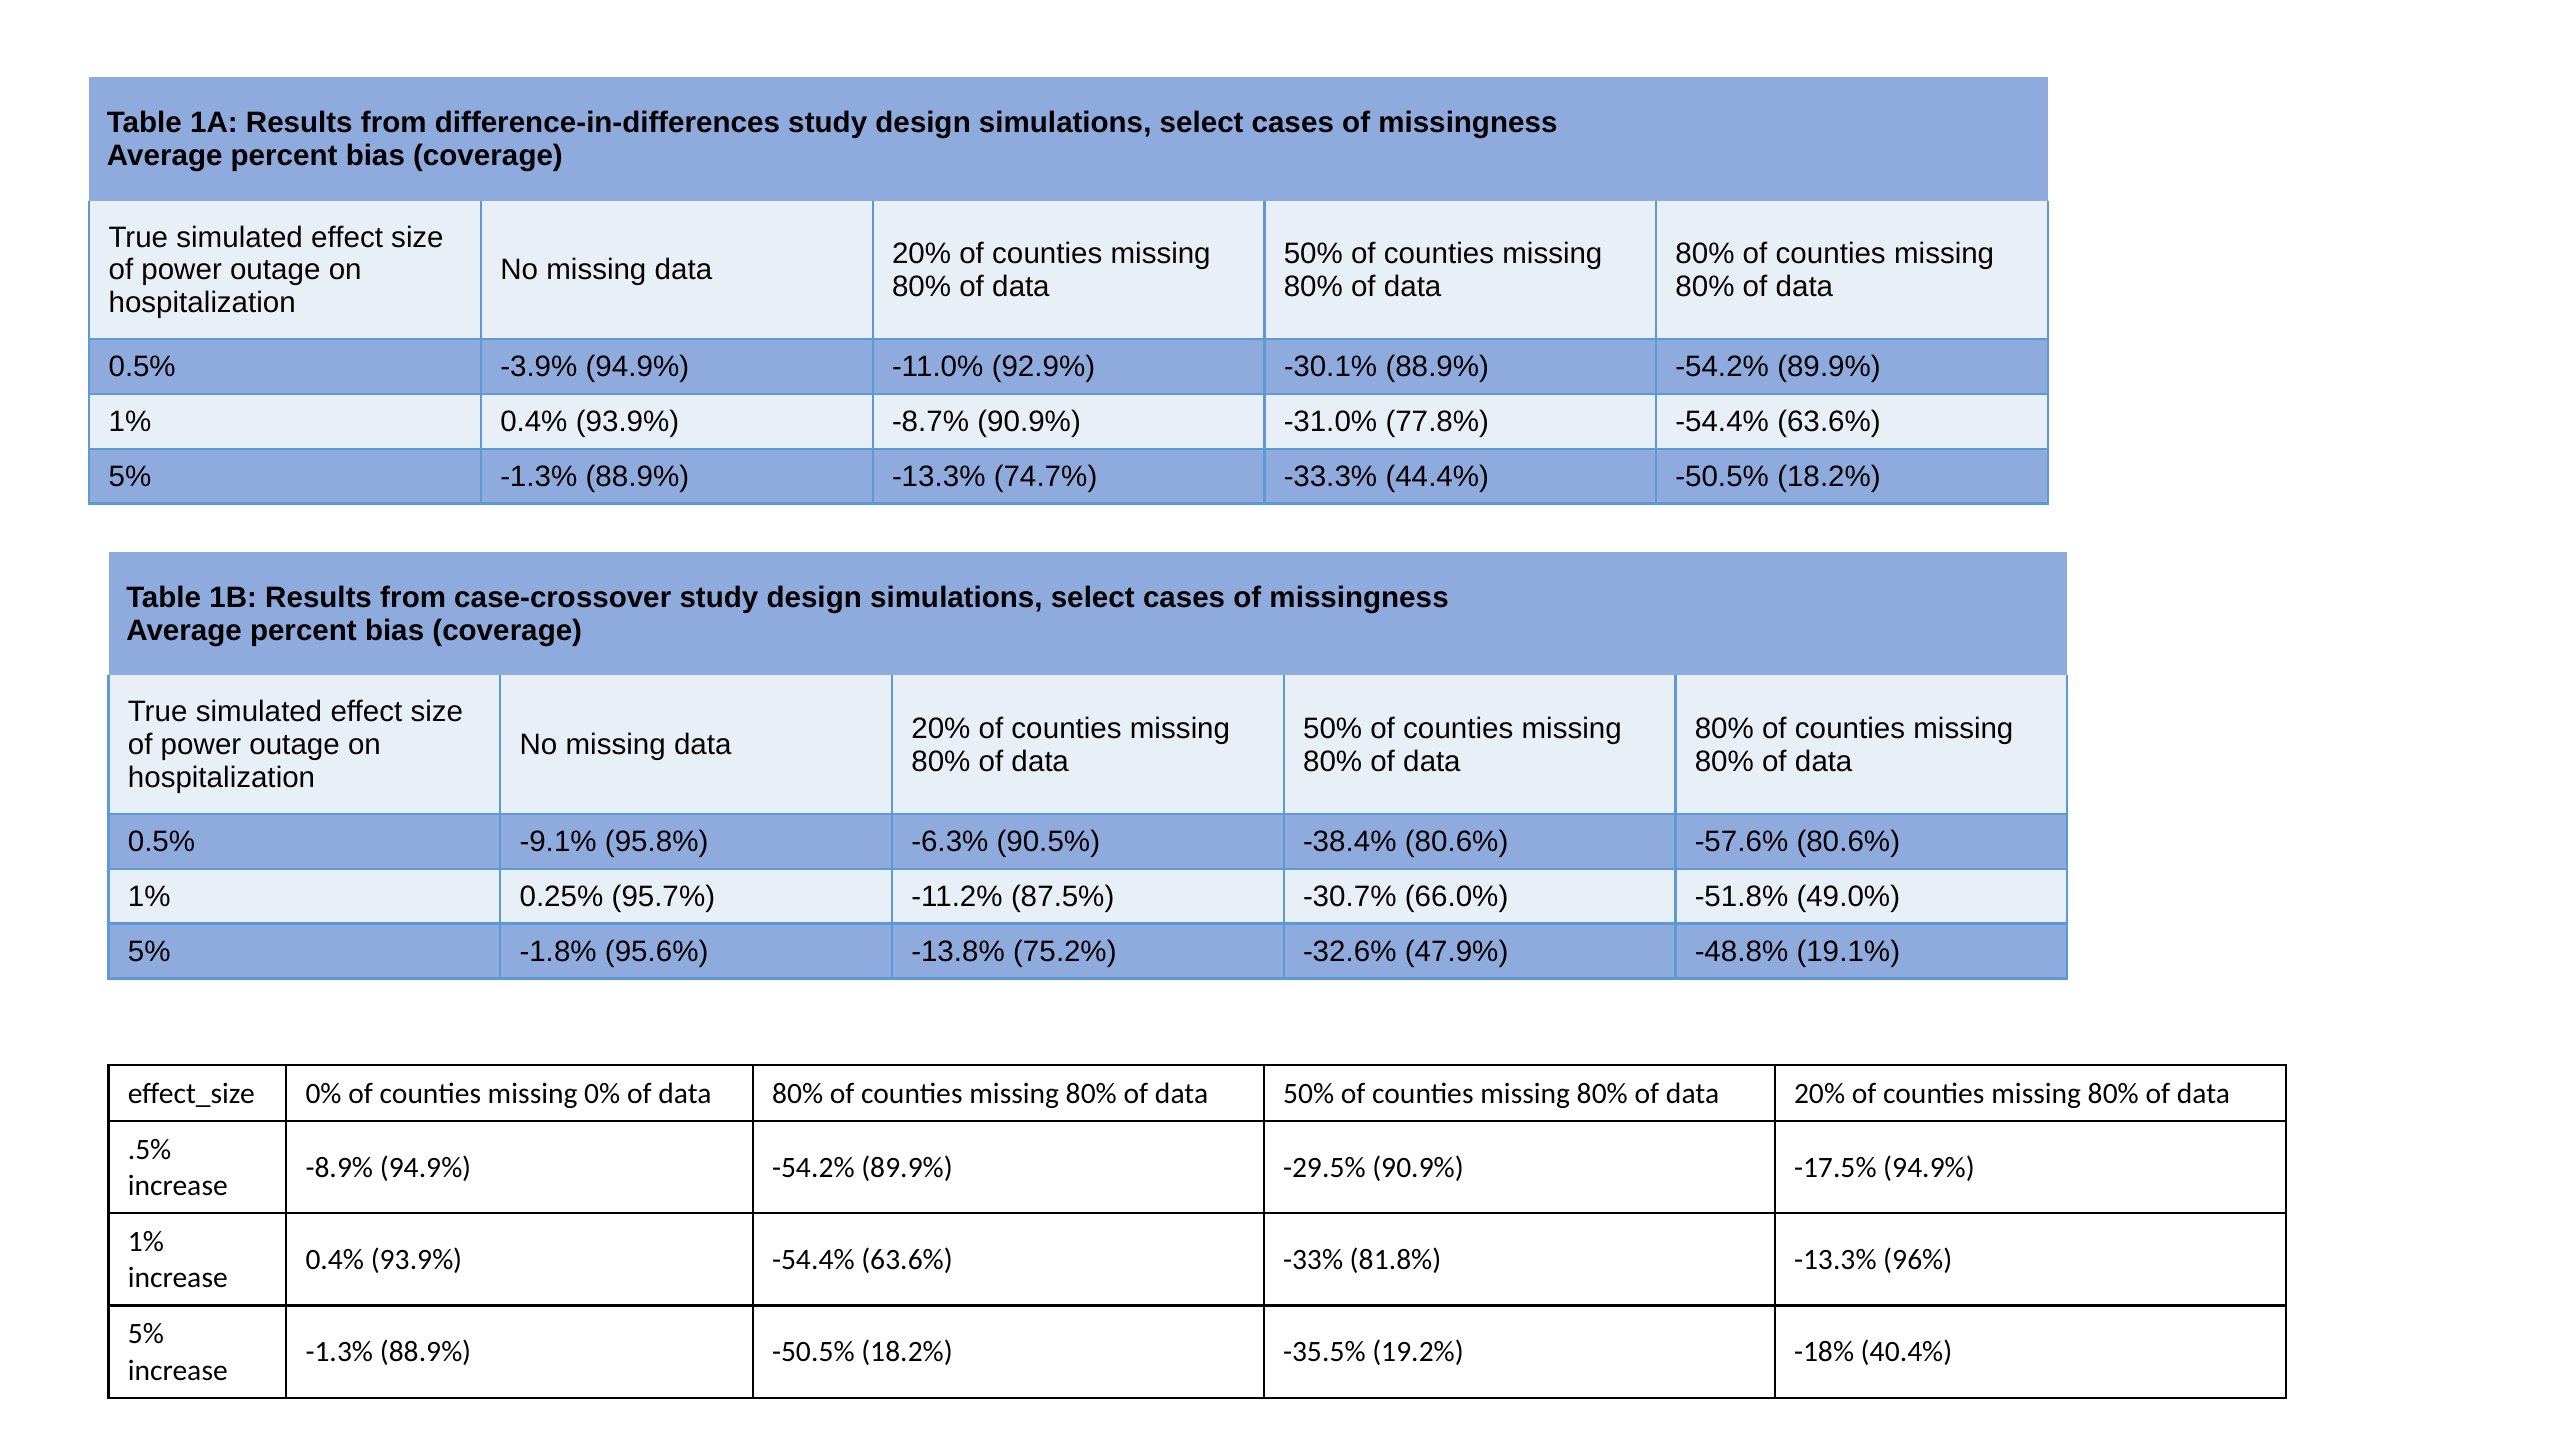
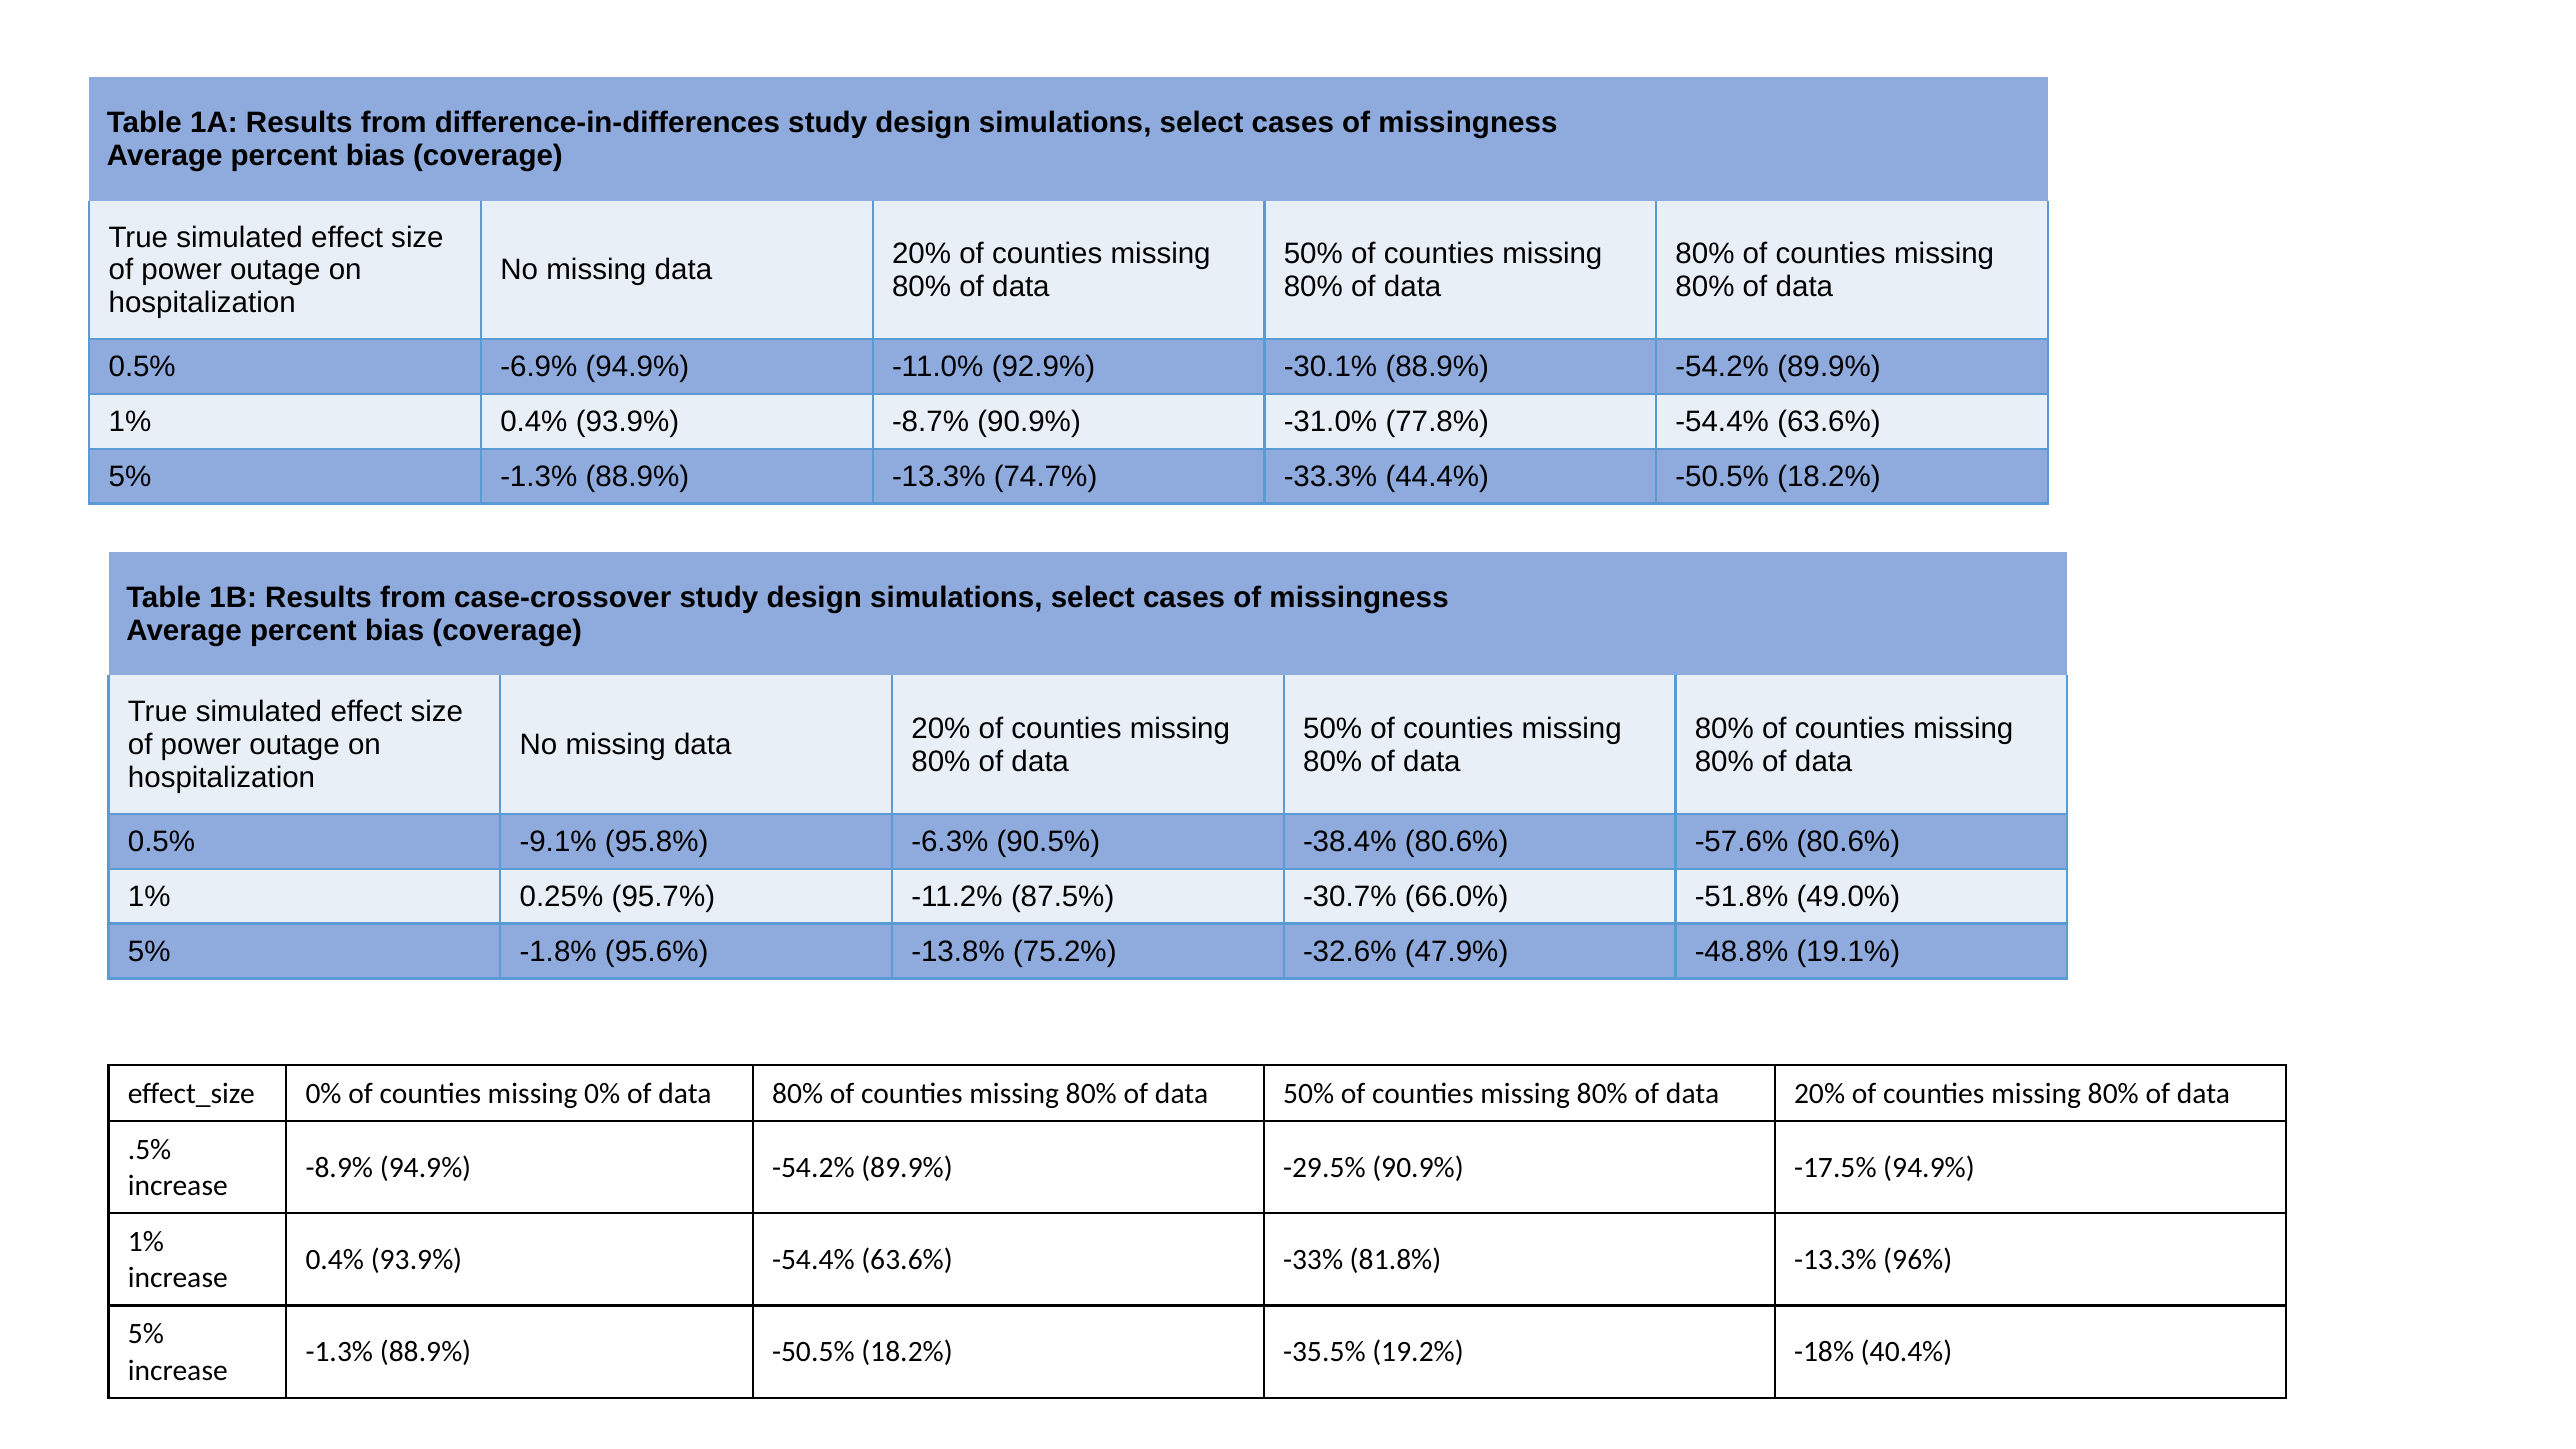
-3.9%: -3.9% -> -6.9%
